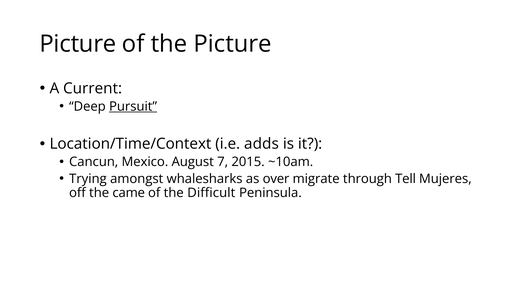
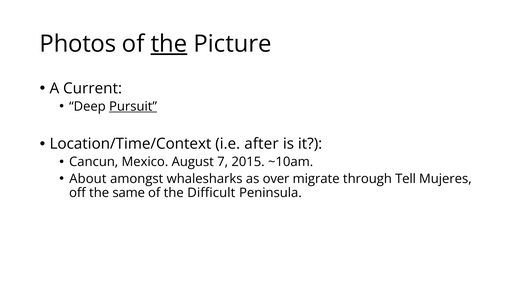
Picture at (78, 44): Picture -> Photos
the at (169, 44) underline: none -> present
adds: adds -> after
Trying: Trying -> About
came: came -> same
